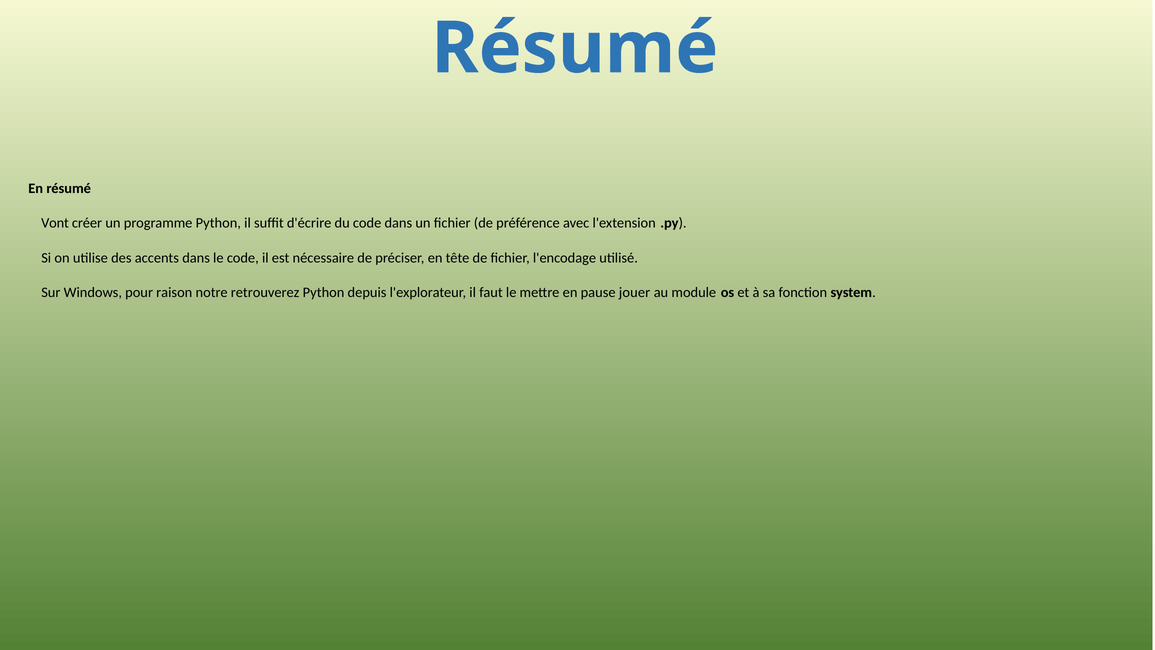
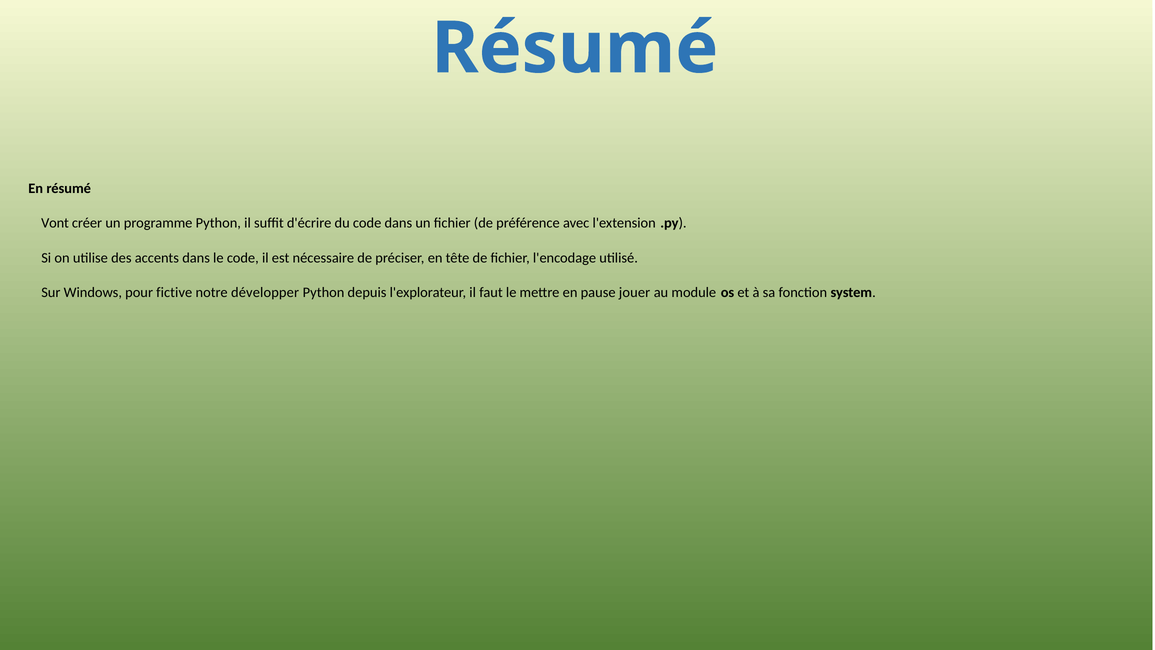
raison: raison -> fictive
retrouverez: retrouverez -> développer
